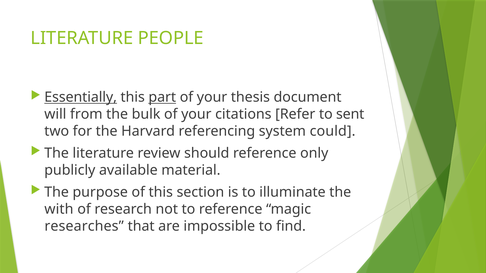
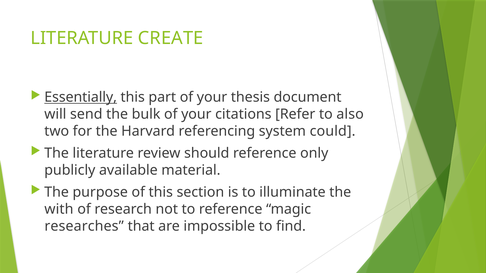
PEOPLE: PEOPLE -> CREATE
part underline: present -> none
from: from -> send
sent: sent -> also
